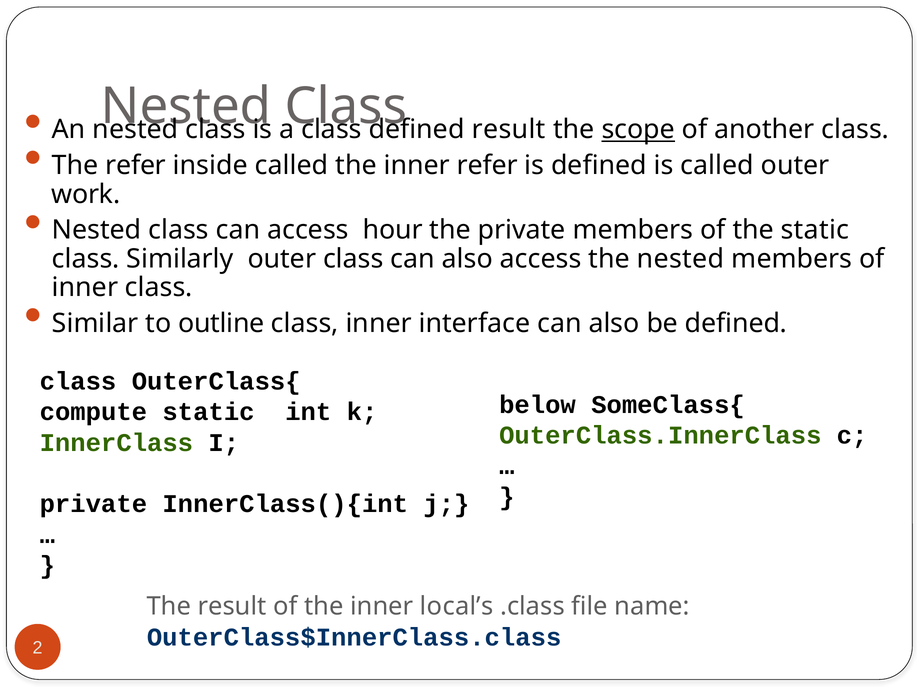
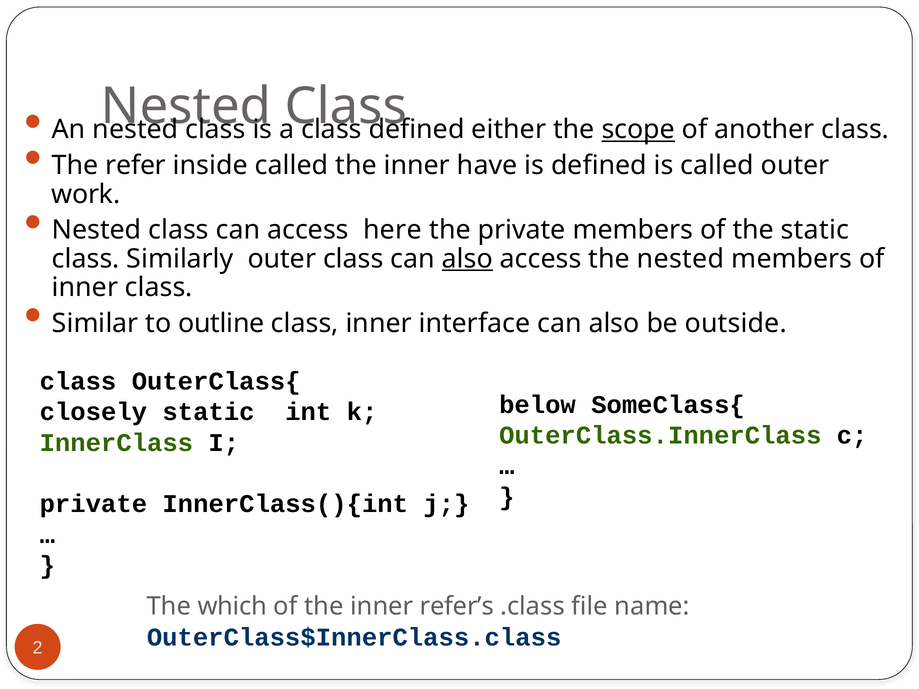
defined result: result -> either
inner refer: refer -> have
hour: hour -> here
also at (467, 259) underline: none -> present
be defined: defined -> outside
compute: compute -> closely
The result: result -> which
local’s: local’s -> refer’s
